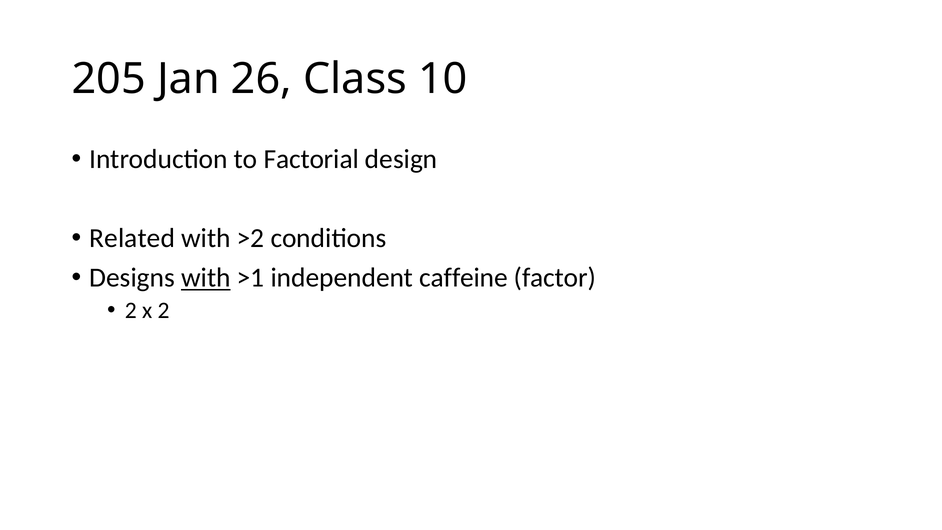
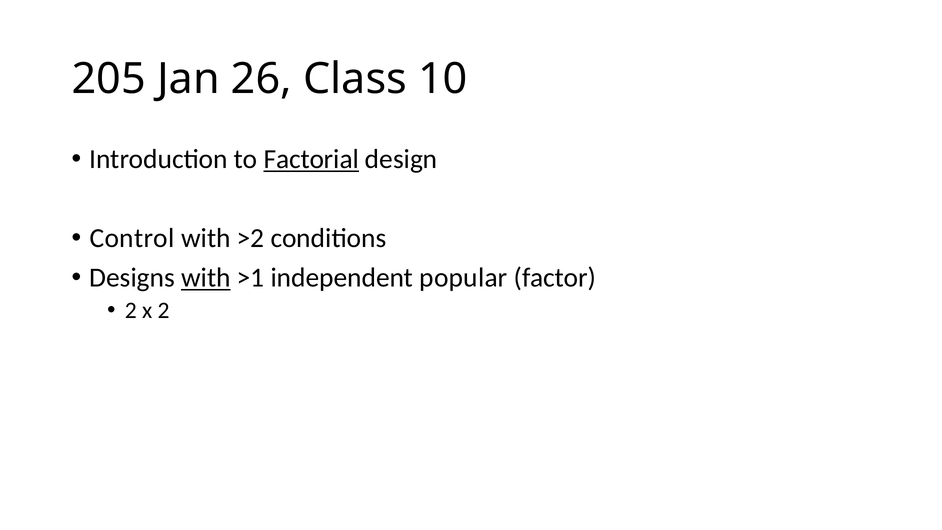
Factorial underline: none -> present
Related: Related -> Control
caffeine: caffeine -> popular
